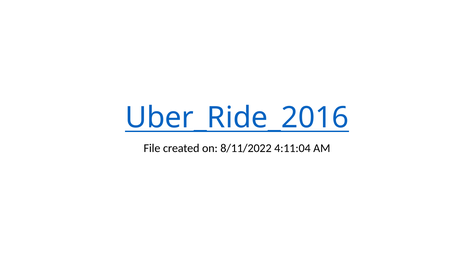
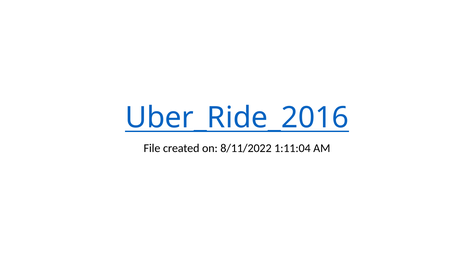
4:11:04: 4:11:04 -> 1:11:04
